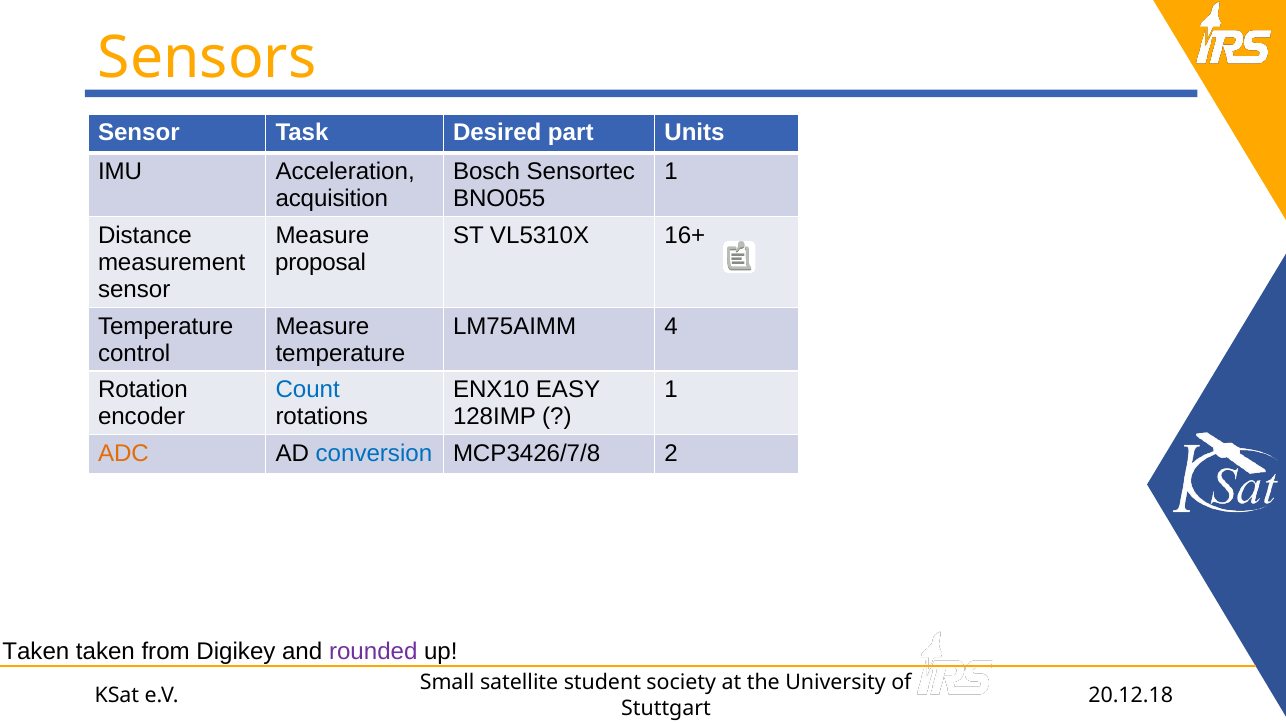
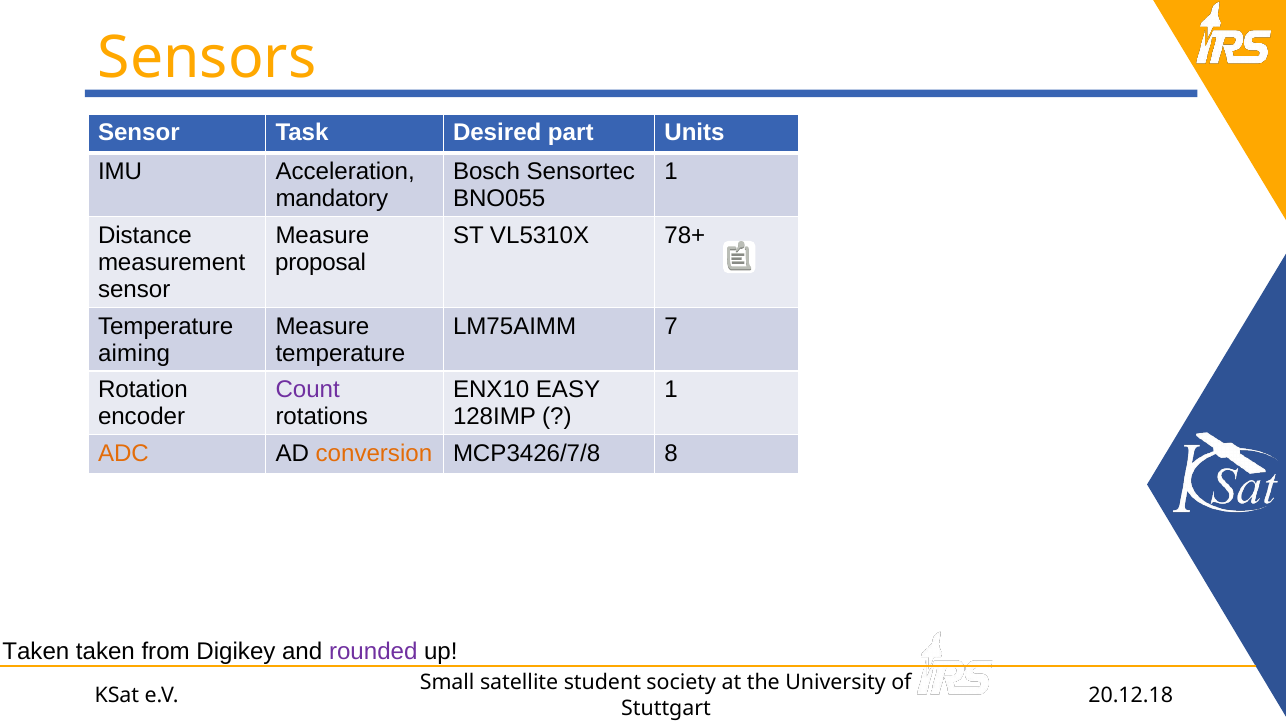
acquisition: acquisition -> mandatory
16+: 16+ -> 78+
4: 4 -> 7
control: control -> aiming
Count colour: blue -> purple
conversion colour: blue -> orange
2: 2 -> 8
